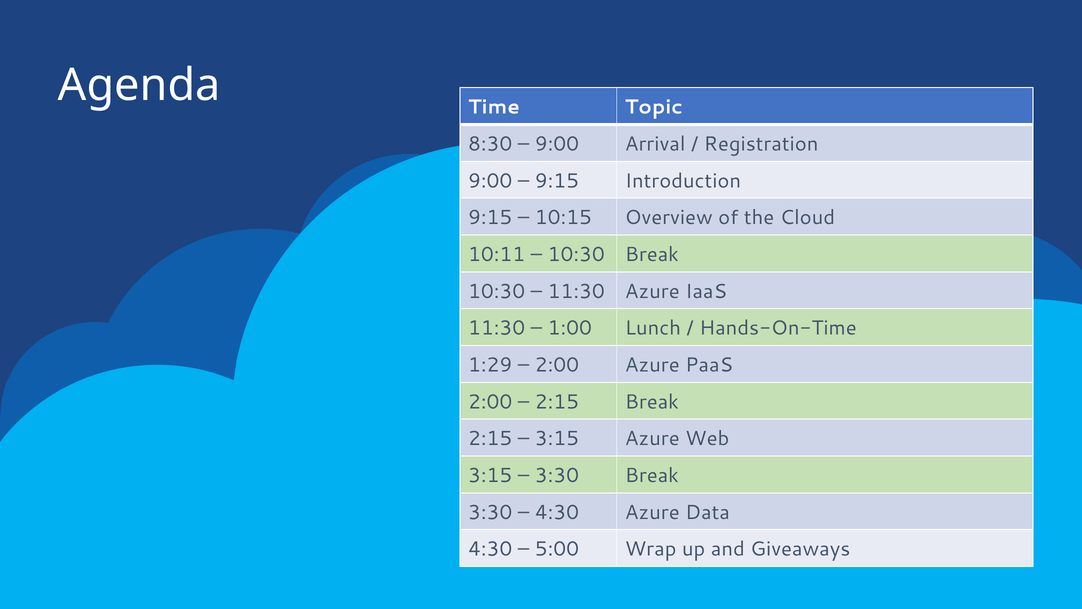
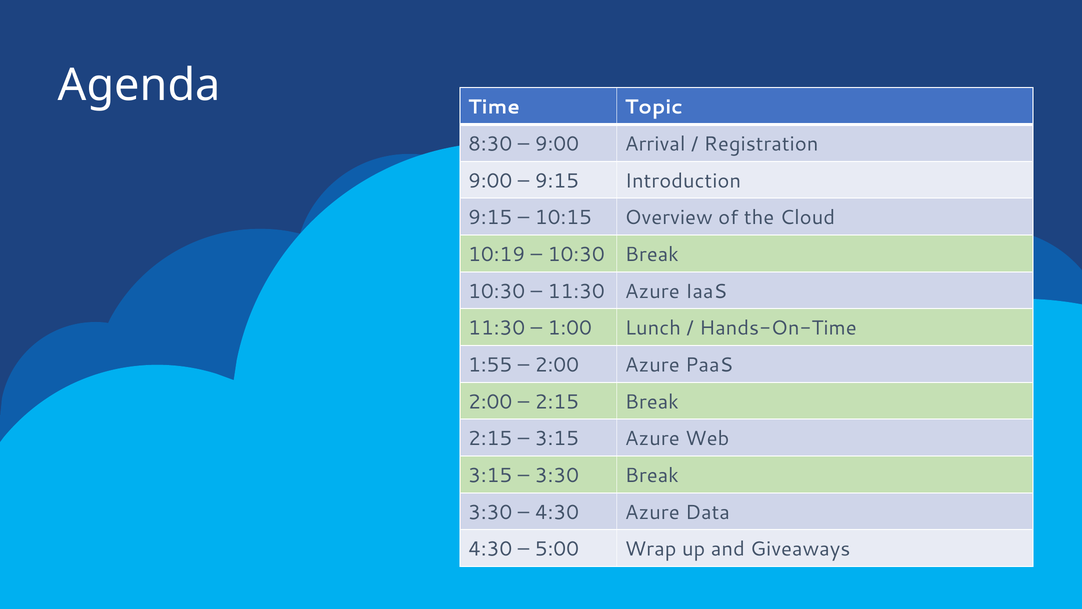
10:11: 10:11 -> 10:19
1:29: 1:29 -> 1:55
